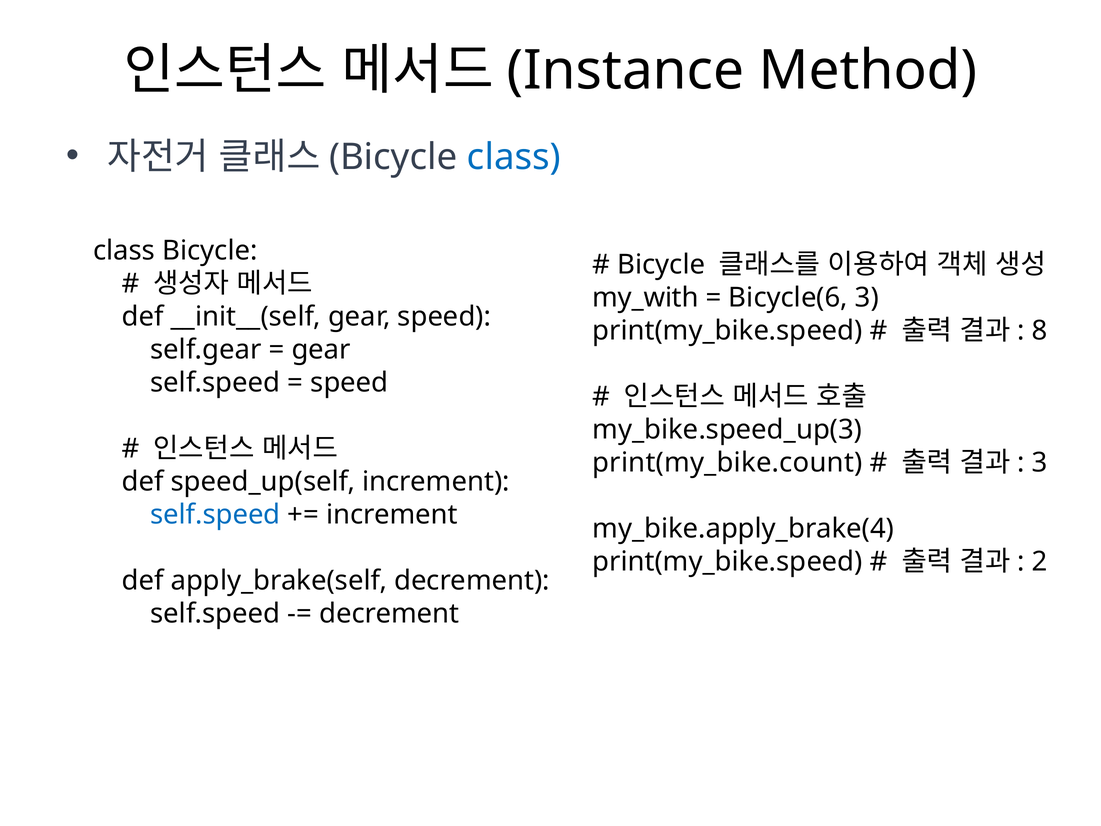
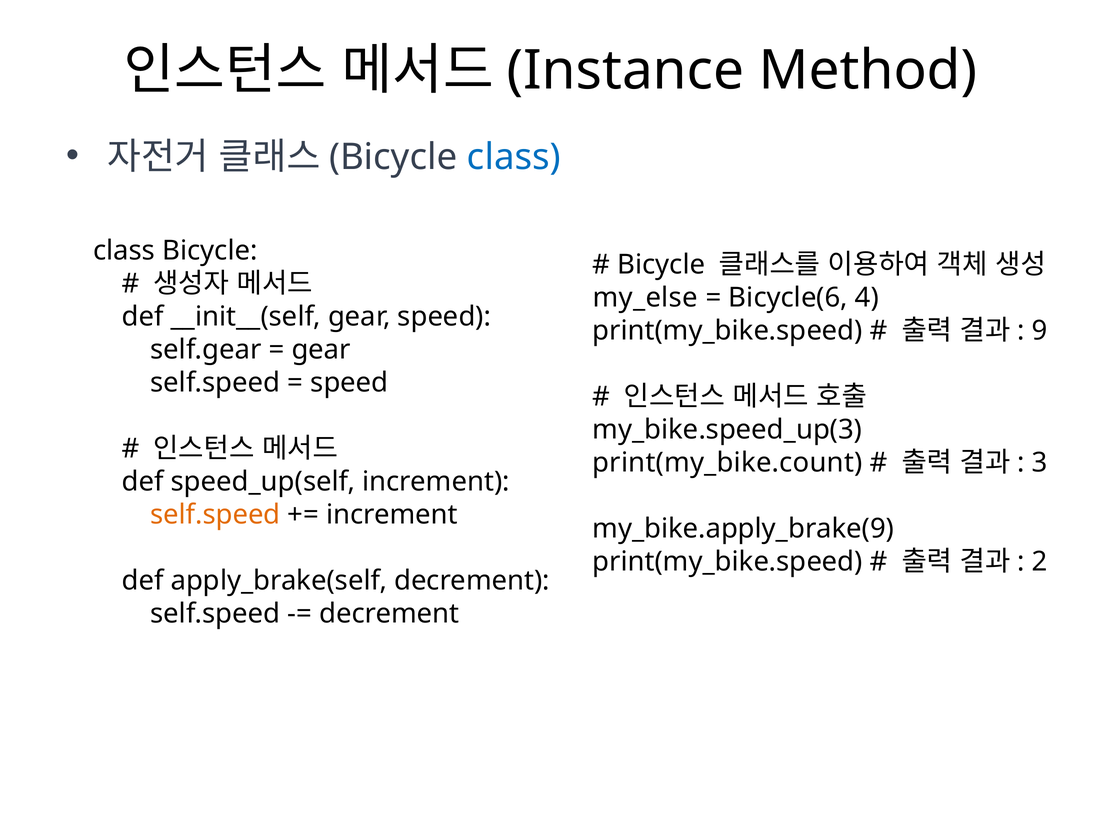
my_with: my_with -> my_else
Bicycle(6 3: 3 -> 4
8: 8 -> 9
self.speed at (215, 515) colour: blue -> orange
my_bike.apply_brake(4: my_bike.apply_brake(4 -> my_bike.apply_brake(9
